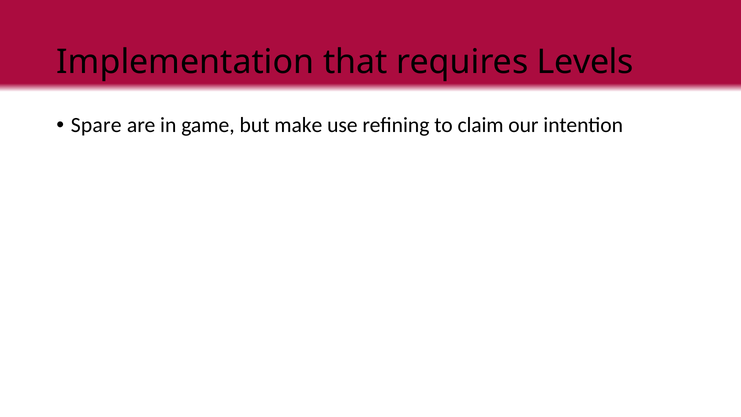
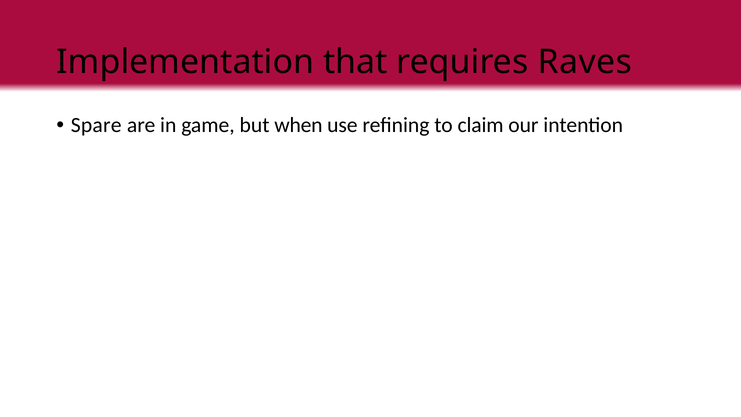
Levels: Levels -> Raves
make: make -> when
